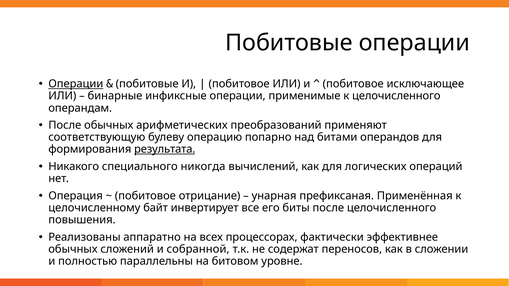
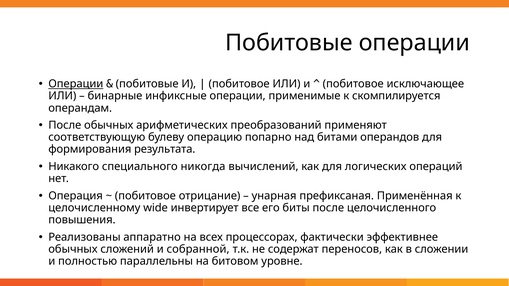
к целочисленного: целочисленного -> скомпилируется
результата underline: present -> none
байт: байт -> wide
